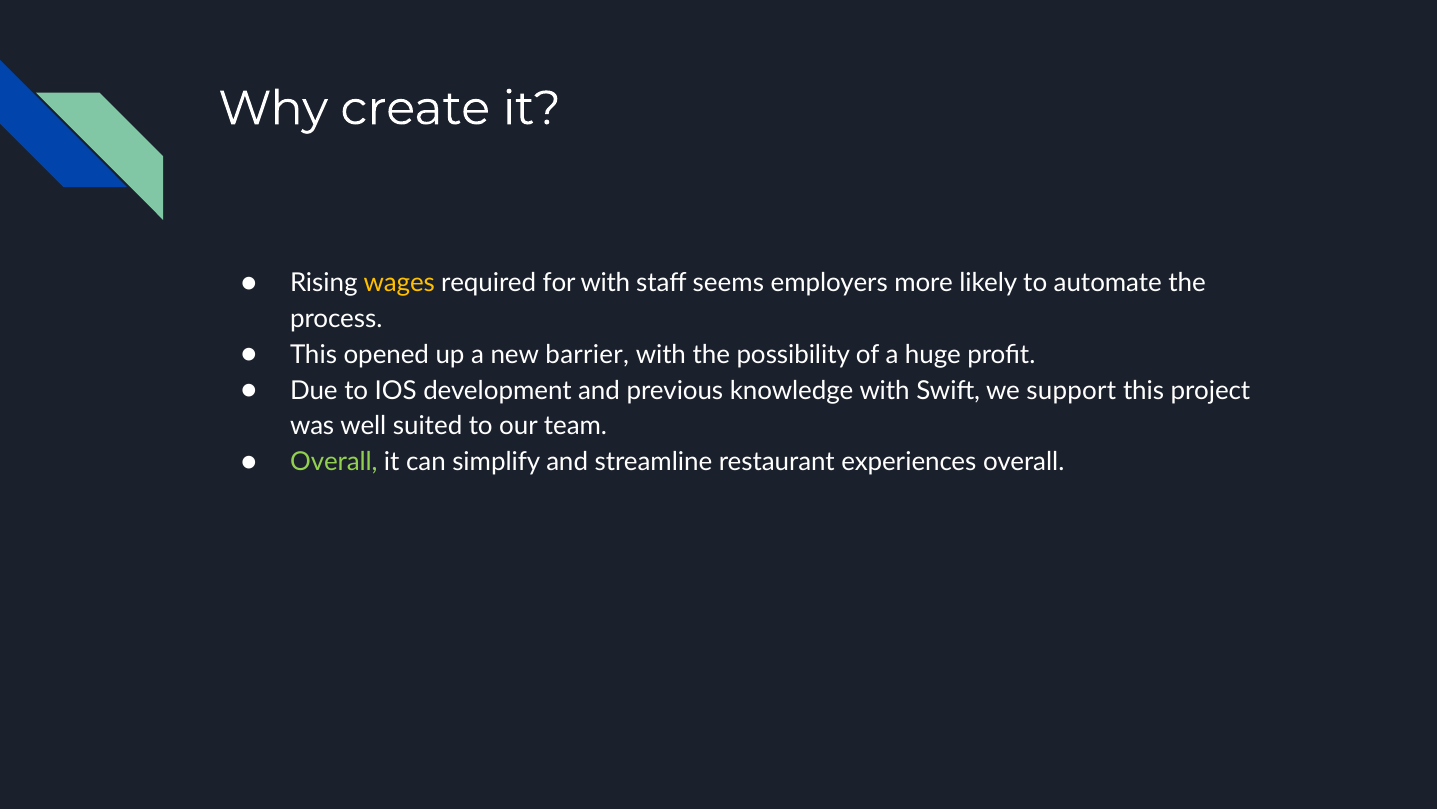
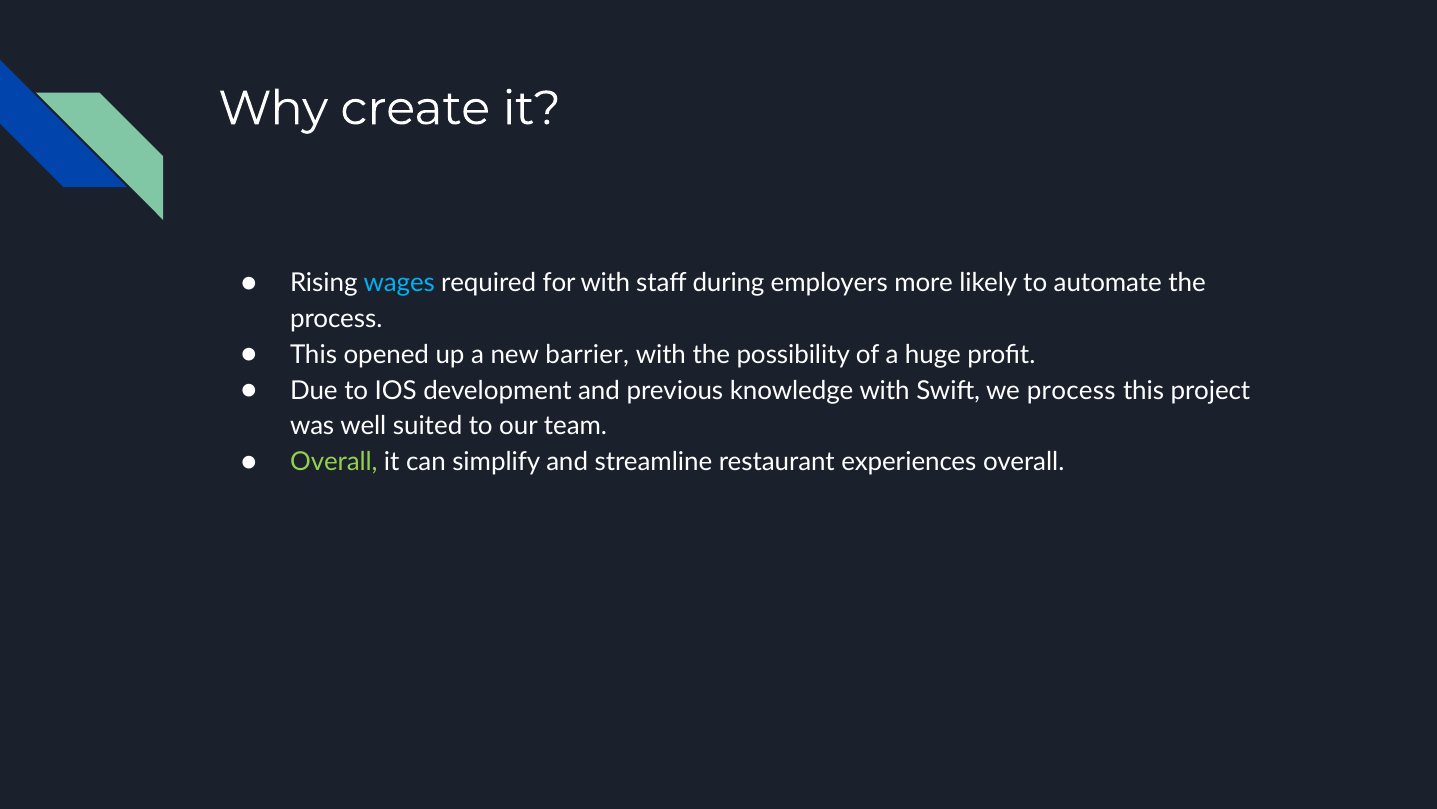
wages colour: yellow -> light blue
seems: seems -> during
we support: support -> process
